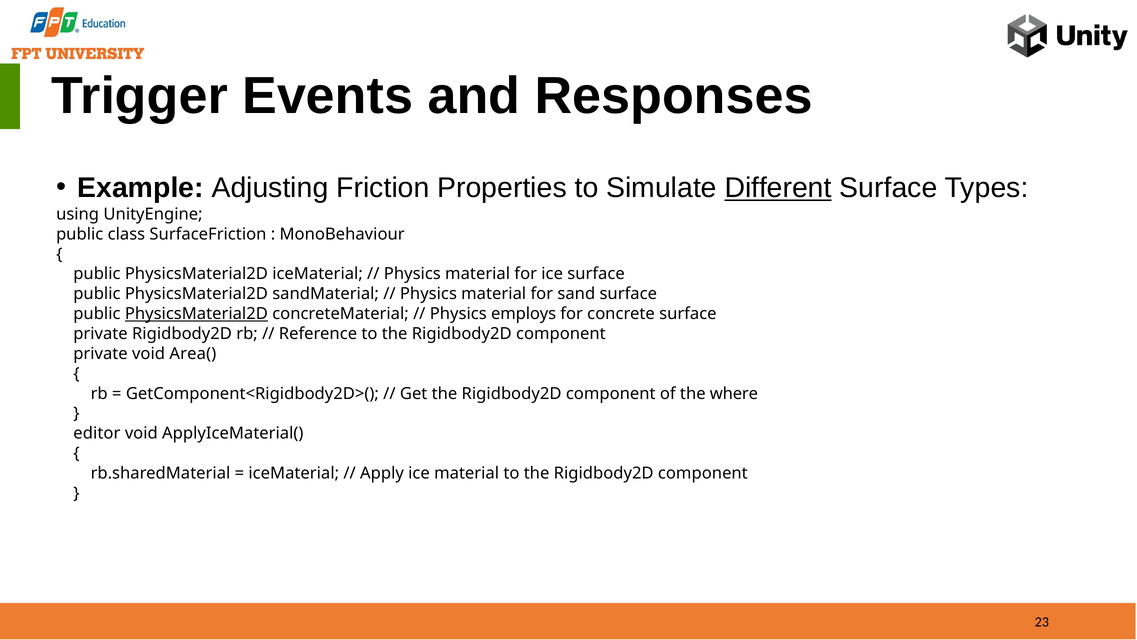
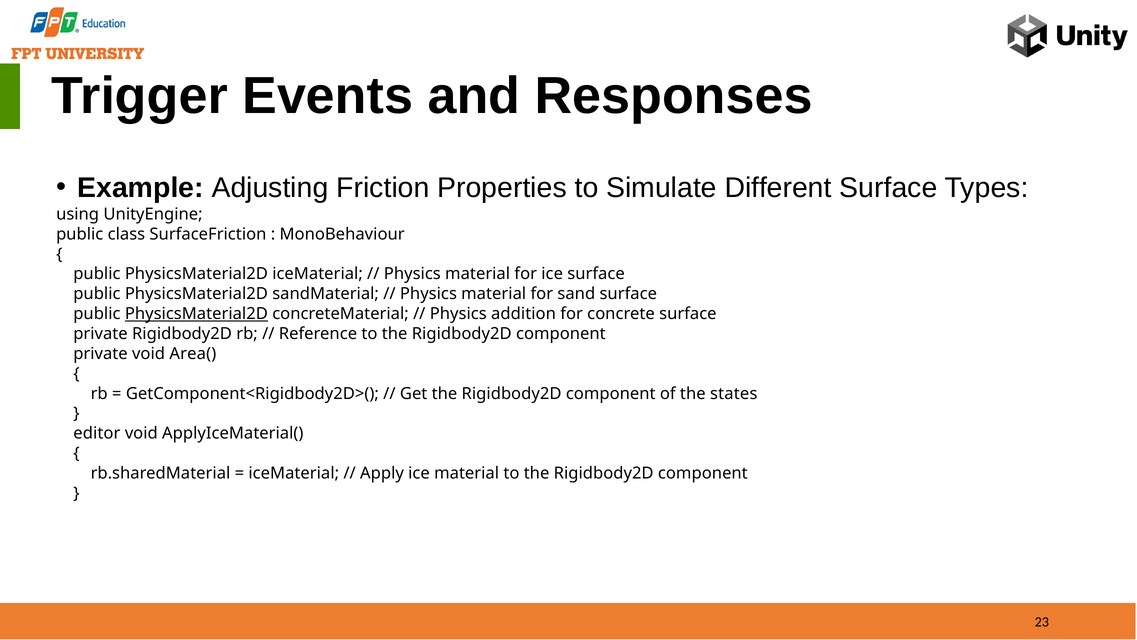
Different underline: present -> none
employs: employs -> addition
where: where -> states
